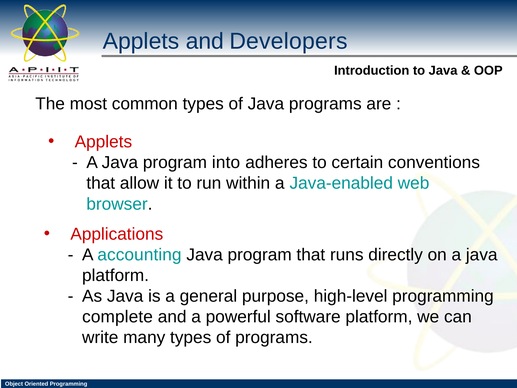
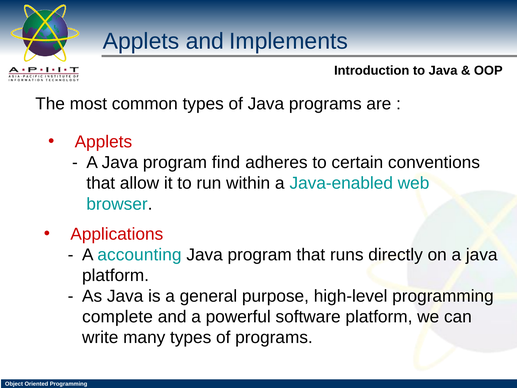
Developers: Developers -> Implements
into: into -> find
